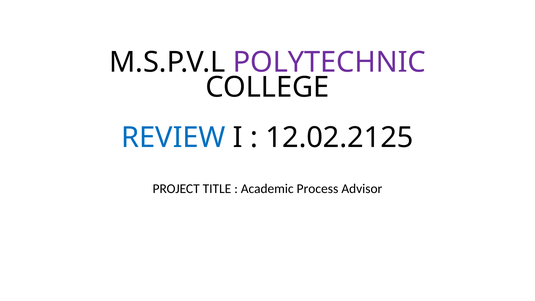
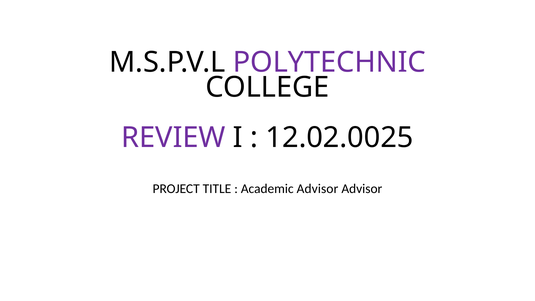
REVIEW colour: blue -> purple
12.02.2125: 12.02.2125 -> 12.02.0025
Academic Process: Process -> Advisor
